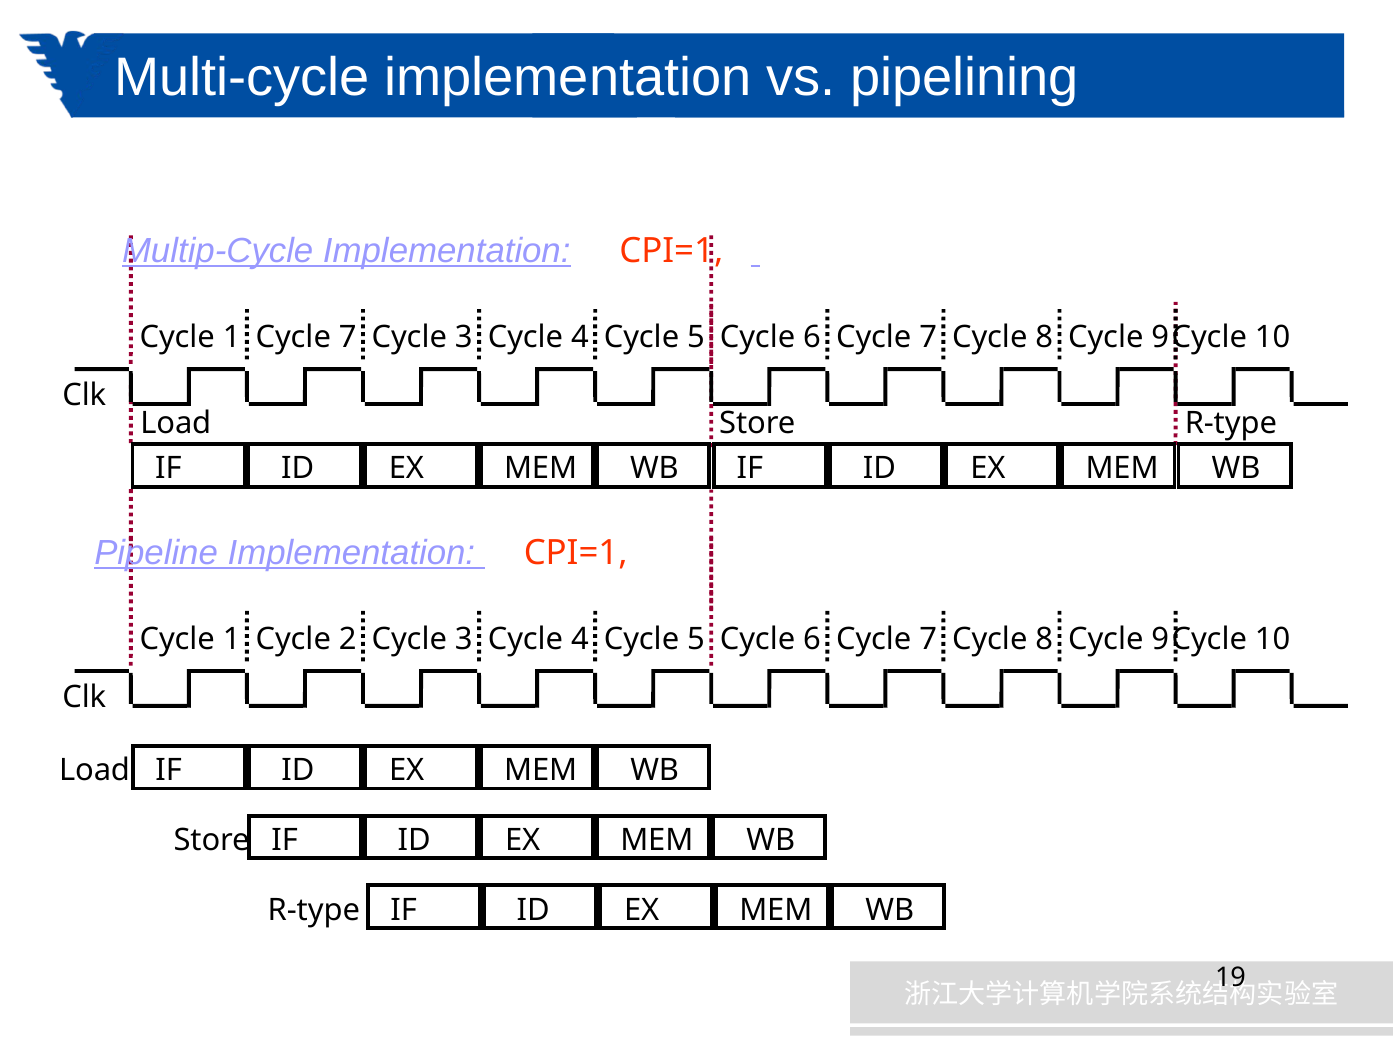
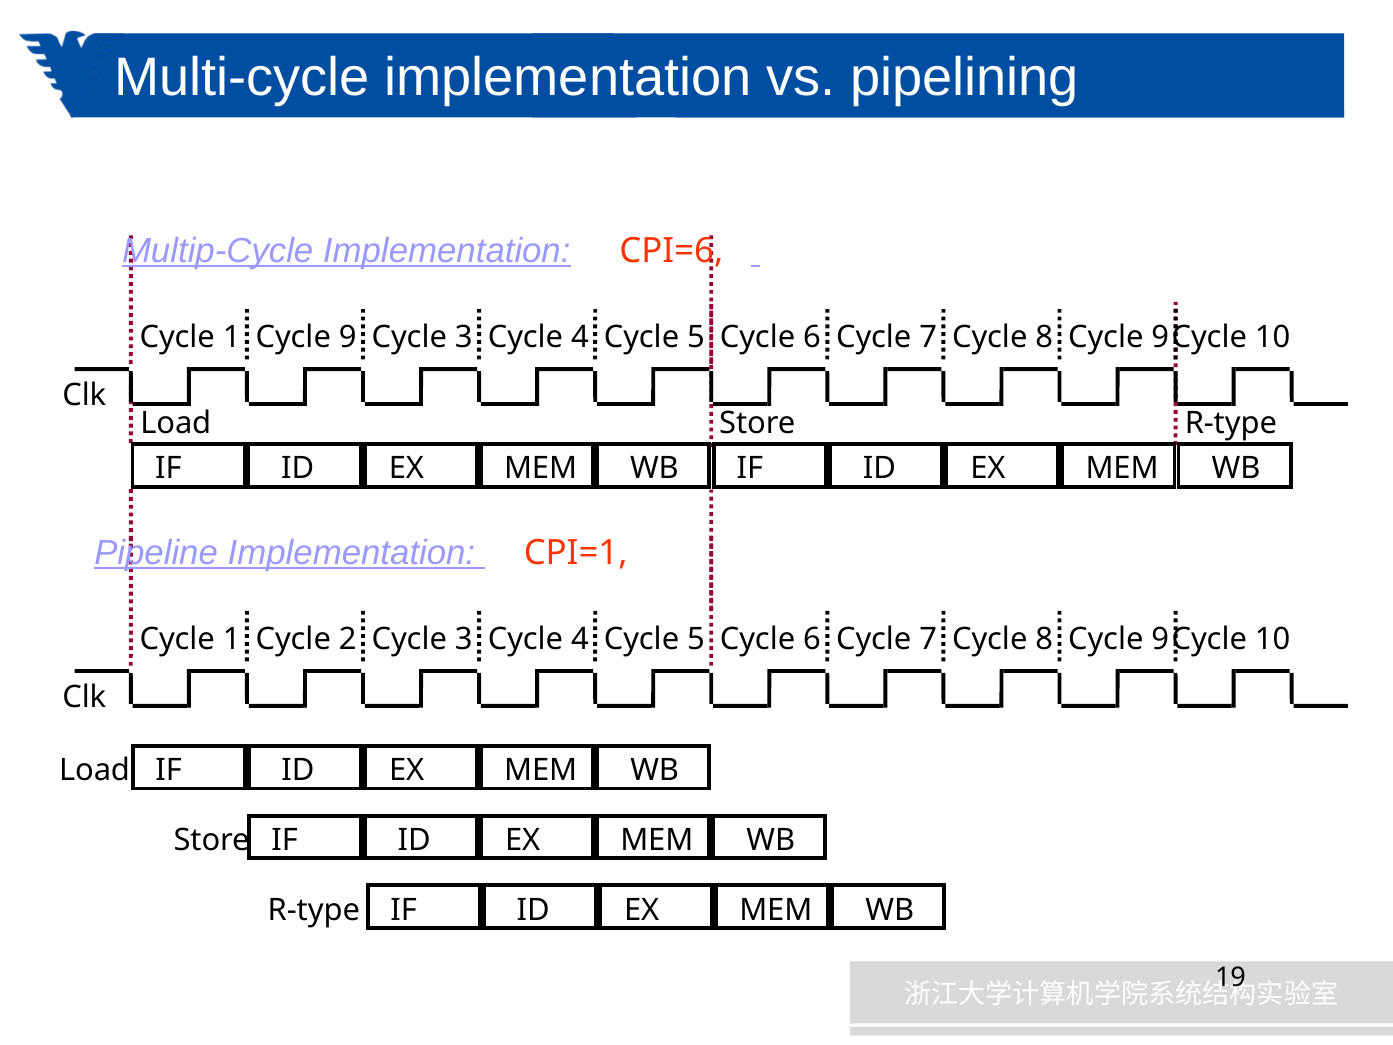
Multip-Cycle Implementation CPI=1: CPI=1 -> CPI=6
1 Cycle 7: 7 -> 9
